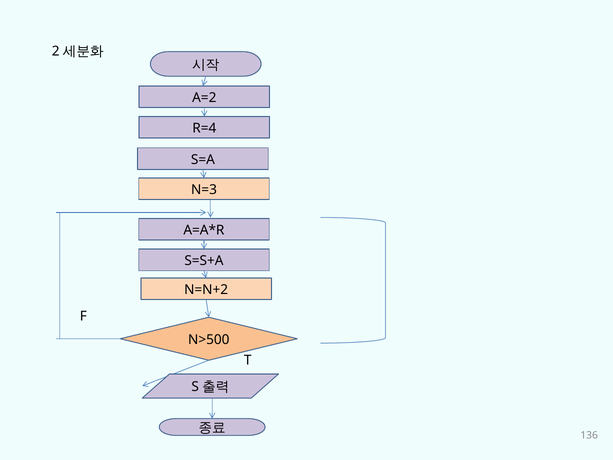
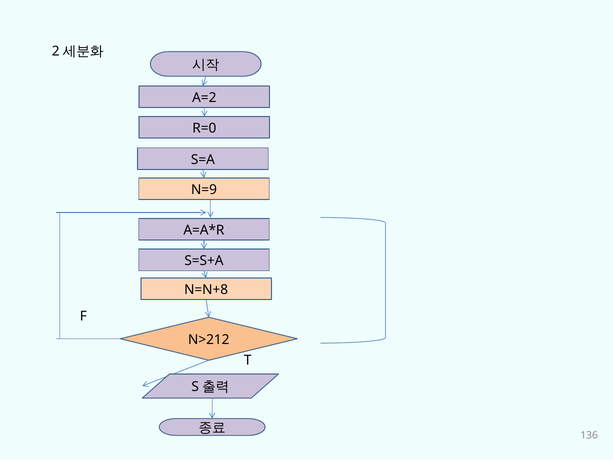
R=4: R=4 -> R=0
N=3: N=3 -> N=9
N=N+2: N=N+2 -> N=N+8
N>500: N>500 -> N>212
